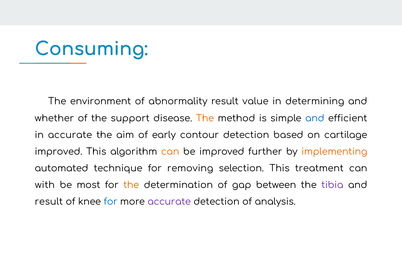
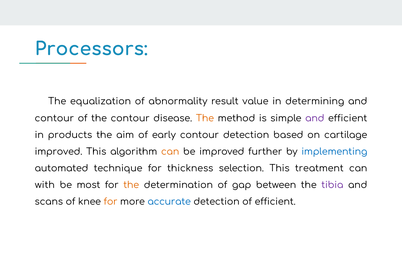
Consuming: Consuming -> Processors
environment: environment -> equalization
whether at (54, 118): whether -> contour
the support: support -> contour
and at (315, 118) colour: blue -> purple
in accurate: accurate -> products
implementing colour: orange -> blue
removing: removing -> thickness
result at (49, 202): result -> scans
for at (111, 202) colour: blue -> orange
accurate at (169, 202) colour: purple -> blue
of analysis: analysis -> efficient
